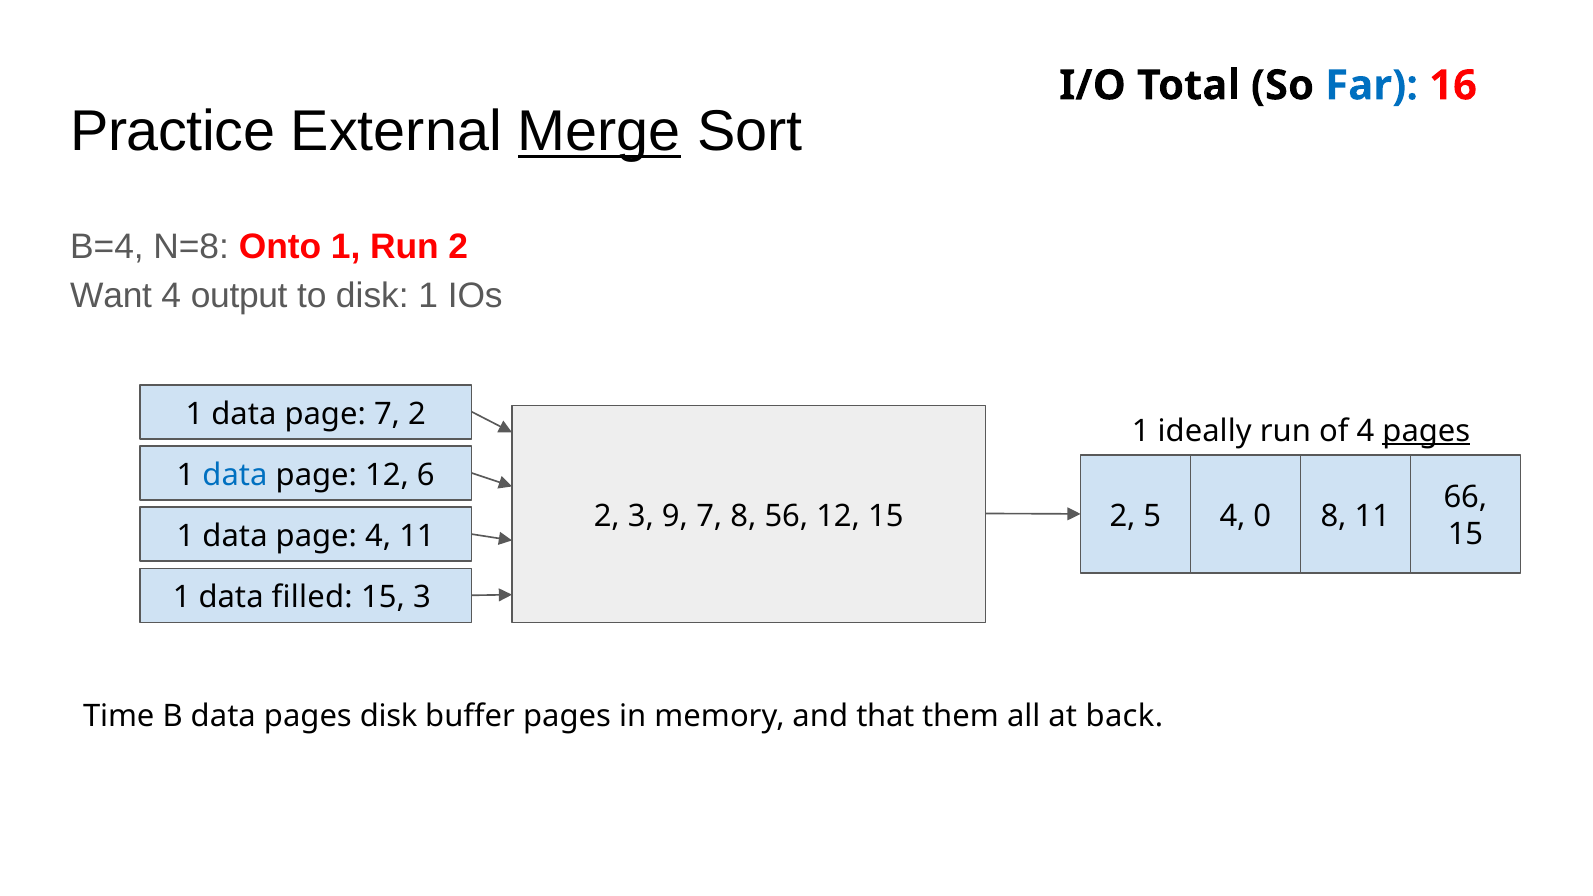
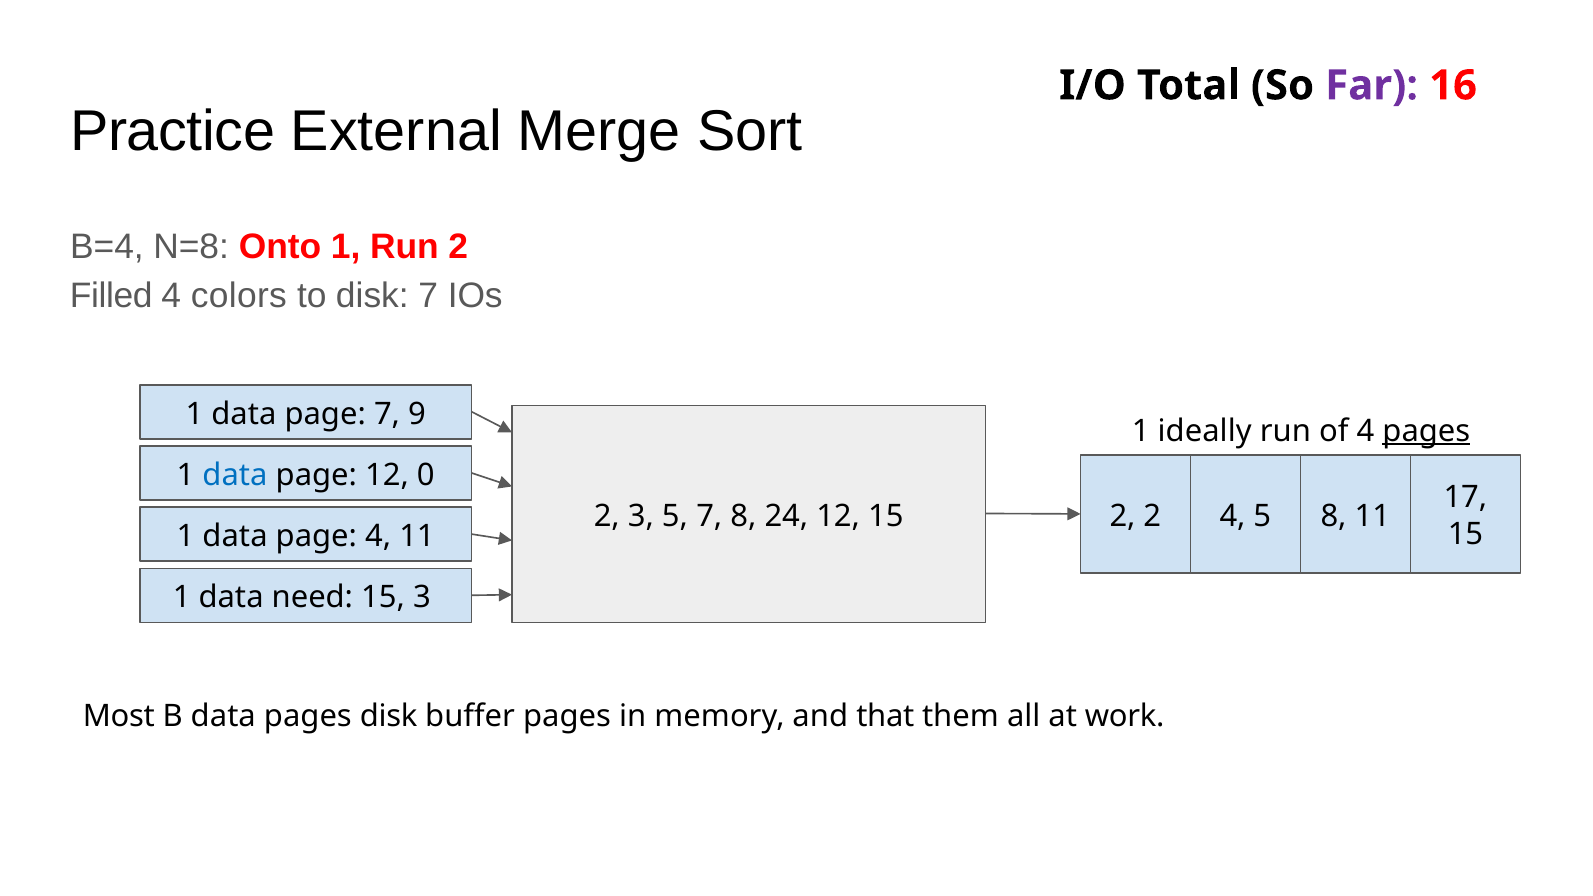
Far colour: blue -> purple
Merge underline: present -> none
Want: Want -> Filled
output: output -> colors
disk 1: 1 -> 7
7 2: 2 -> 9
6: 6 -> 0
66: 66 -> 17
3 9: 9 -> 5
56: 56 -> 24
2 5: 5 -> 2
4 0: 0 -> 5
filled: filled -> need
Time: Time -> Most
back: back -> work
